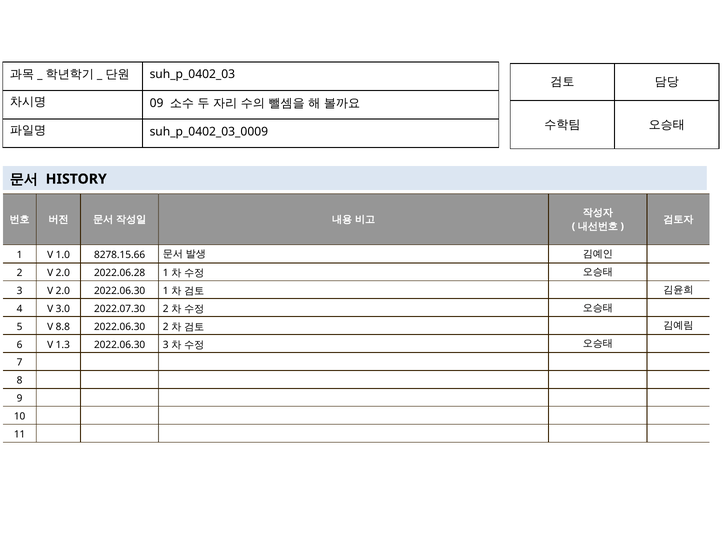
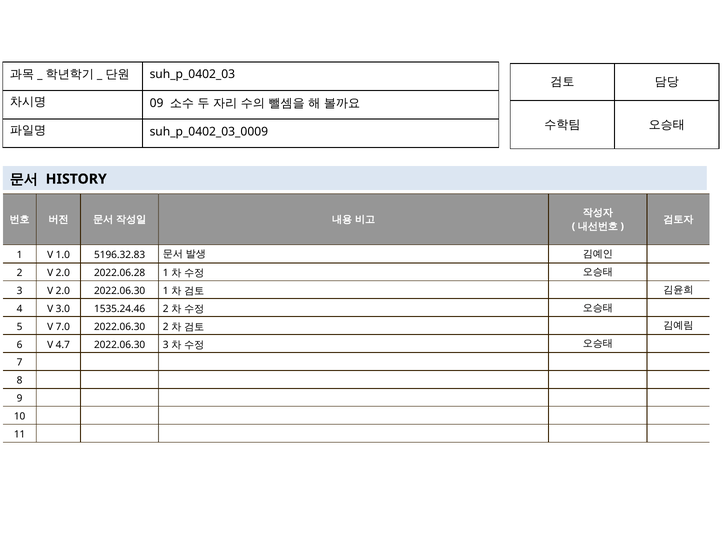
8278.15.66: 8278.15.66 -> 5196.32.83
2022.07.30: 2022.07.30 -> 1535.24.46
8.8: 8.8 -> 7.0
1.3: 1.3 -> 4.7
